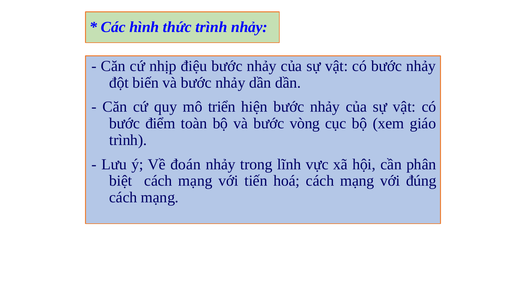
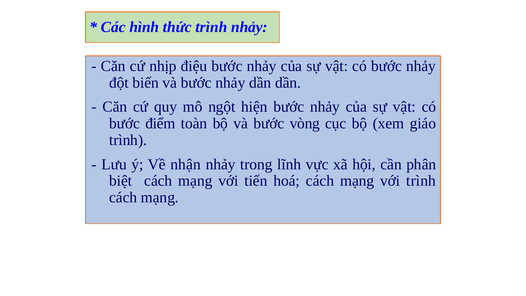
triển: triển -> ngột
đoán: đoán -> nhận
với đúng: đúng -> trình
